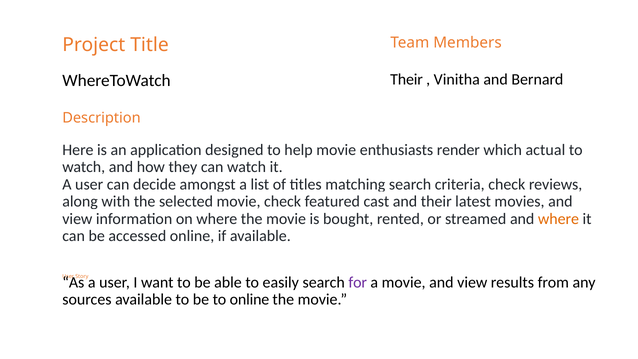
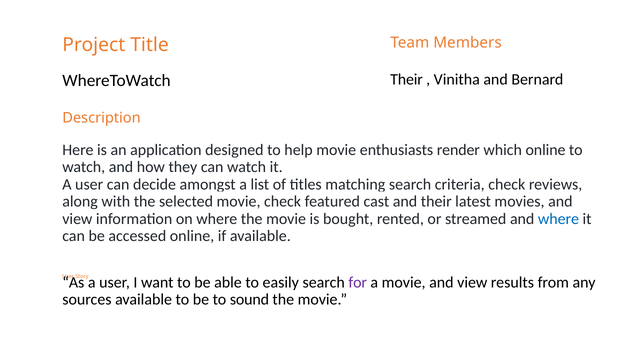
which actual: actual -> online
where at (558, 219) colour: orange -> blue
to online: online -> sound
